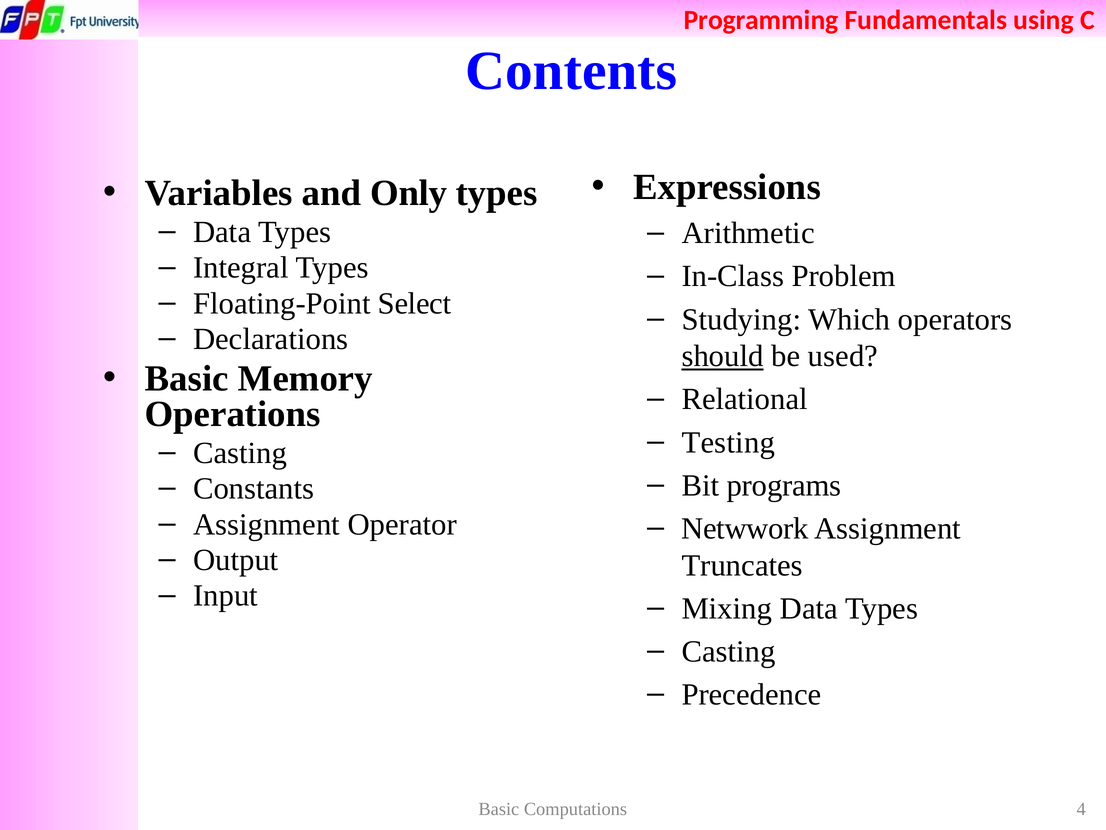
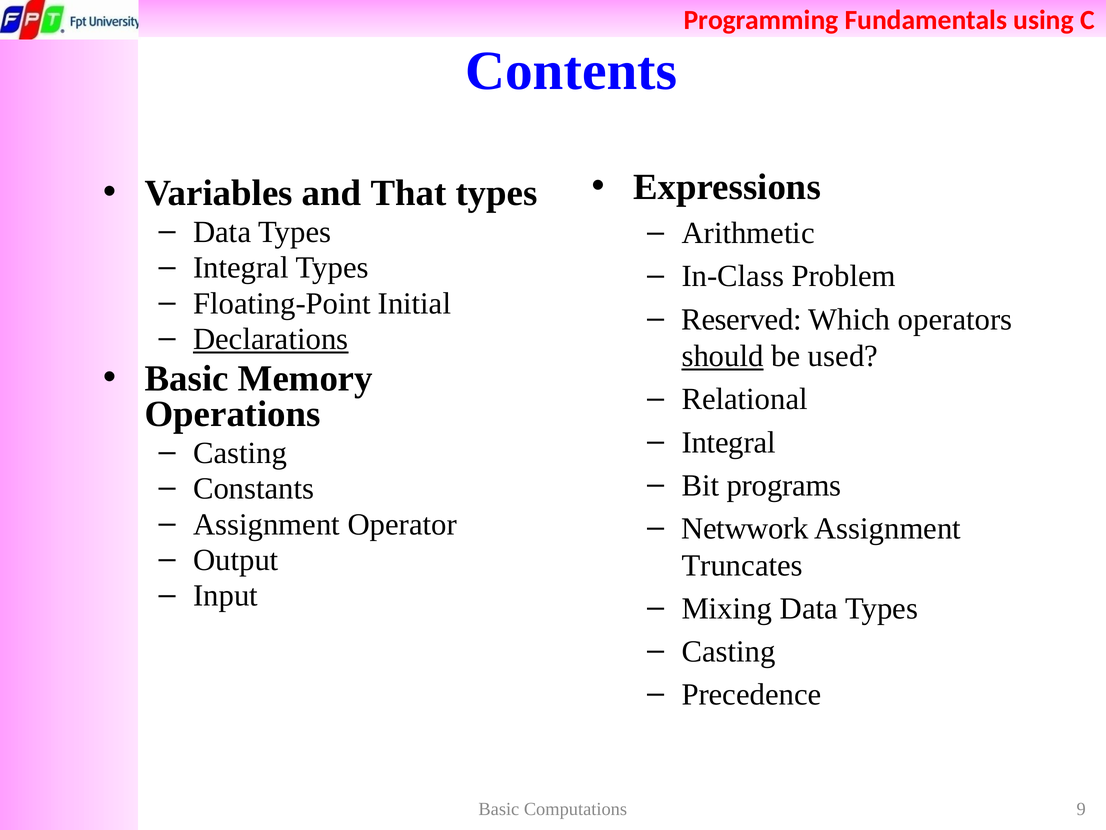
Only: Only -> That
Select: Select -> Initial
Studying: Studying -> Reserved
Declarations underline: none -> present
Testing at (728, 442): Testing -> Integral
4: 4 -> 9
